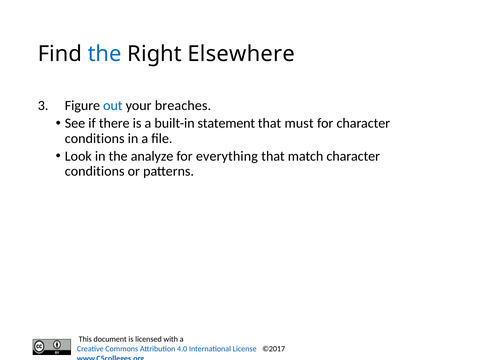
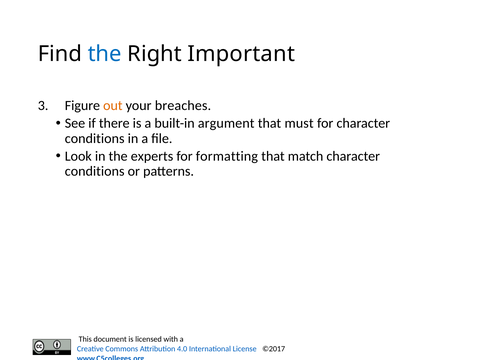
Elsewhere: Elsewhere -> Important
out colour: blue -> orange
statement: statement -> argument
analyze: analyze -> experts
everything: everything -> formatting
